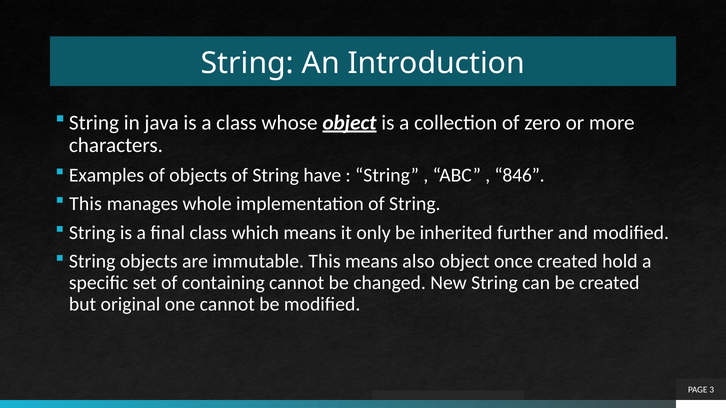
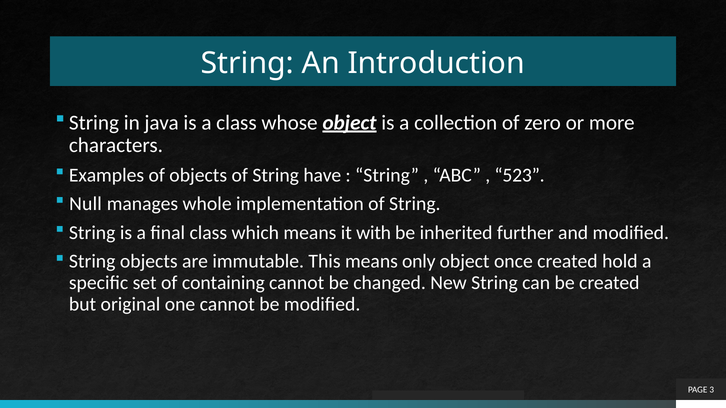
846: 846 -> 523
This at (86, 204): This -> Null
only: only -> with
also: also -> only
